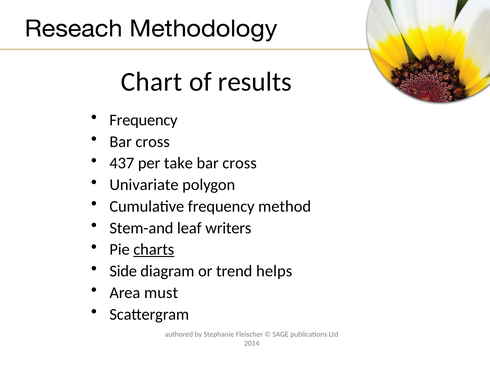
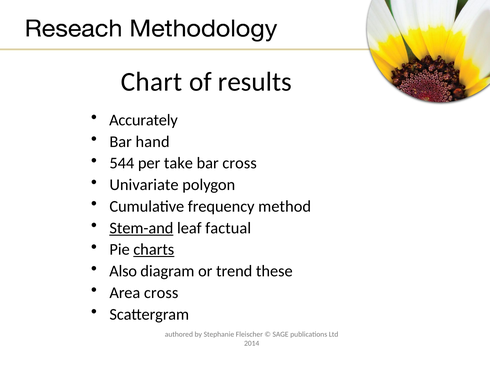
Frequency at (143, 120): Frequency -> Accurately
cross at (153, 141): cross -> hand
437: 437 -> 544
Stem-and underline: none -> present
writers: writers -> factual
Side: Side -> Also
helps: helps -> these
Area must: must -> cross
